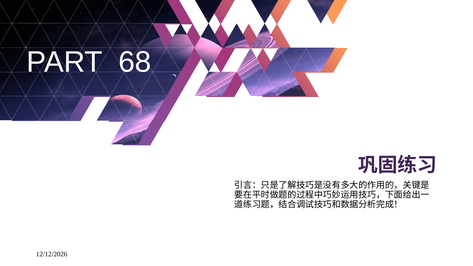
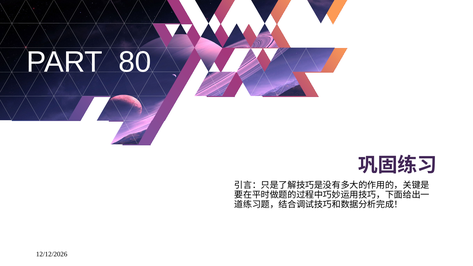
68: 68 -> 80
